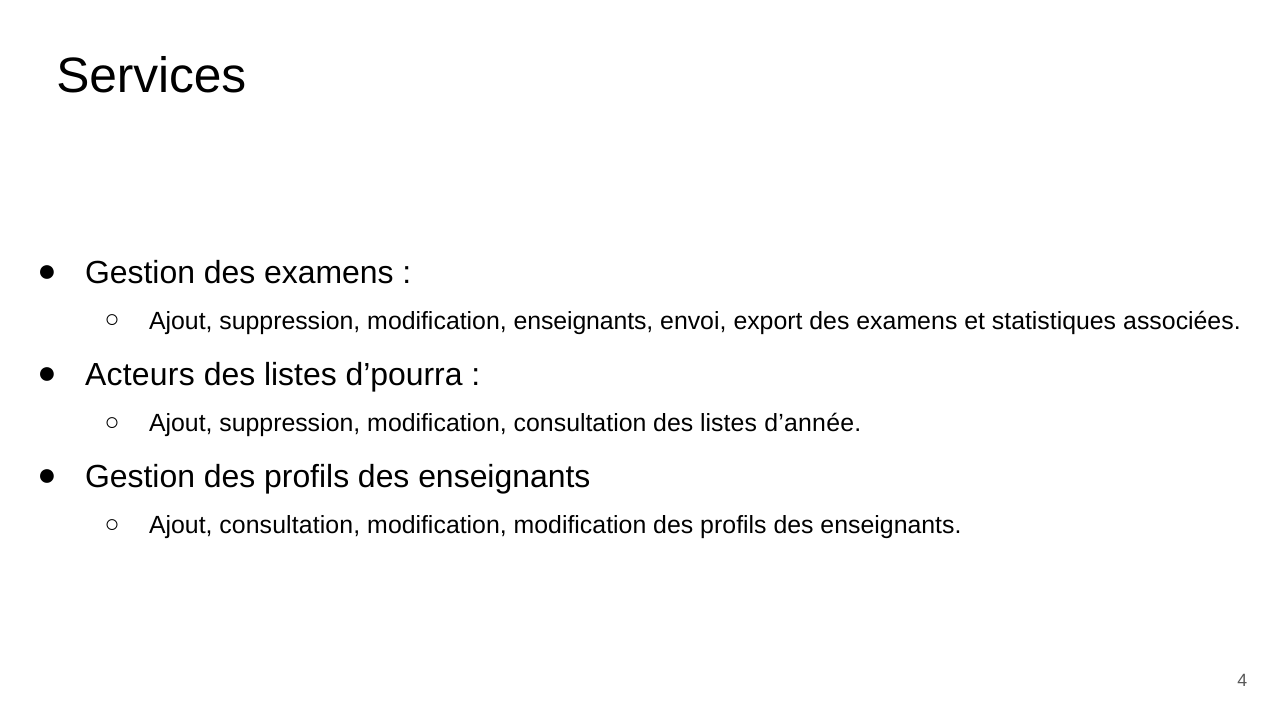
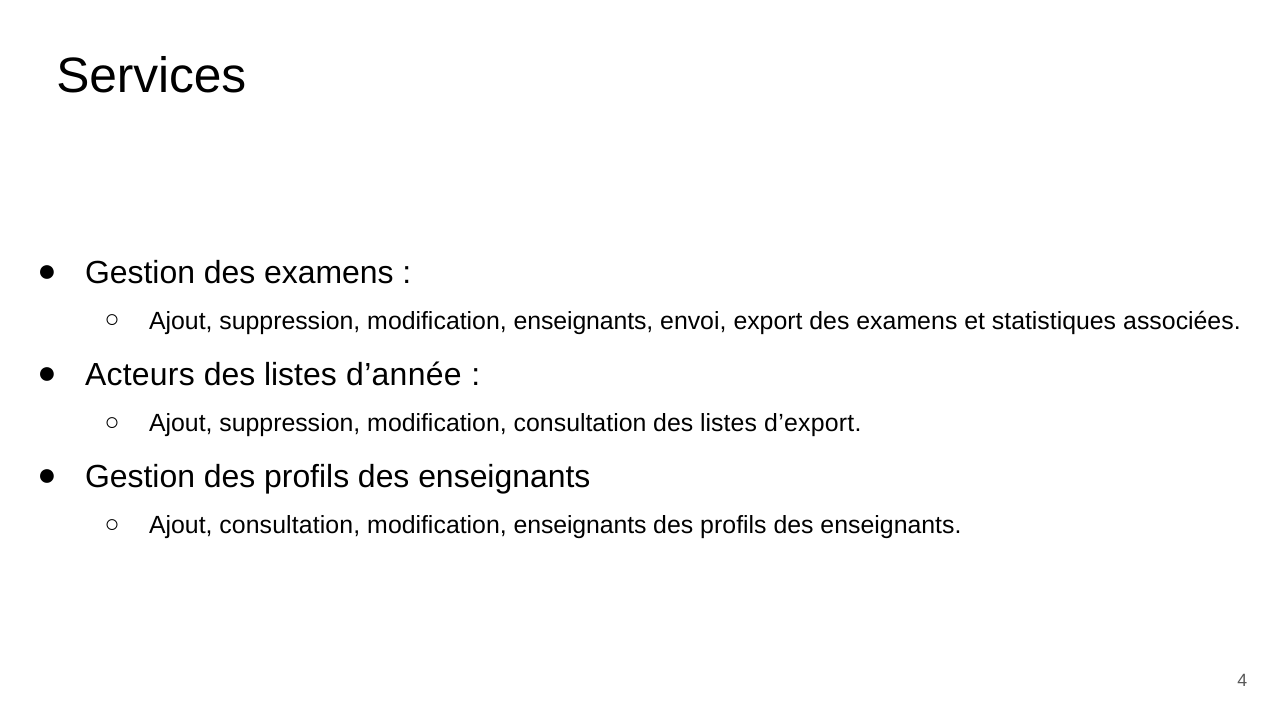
d’pourra: d’pourra -> d’année
d’année: d’année -> d’export
modification at (580, 525): modification -> enseignants
